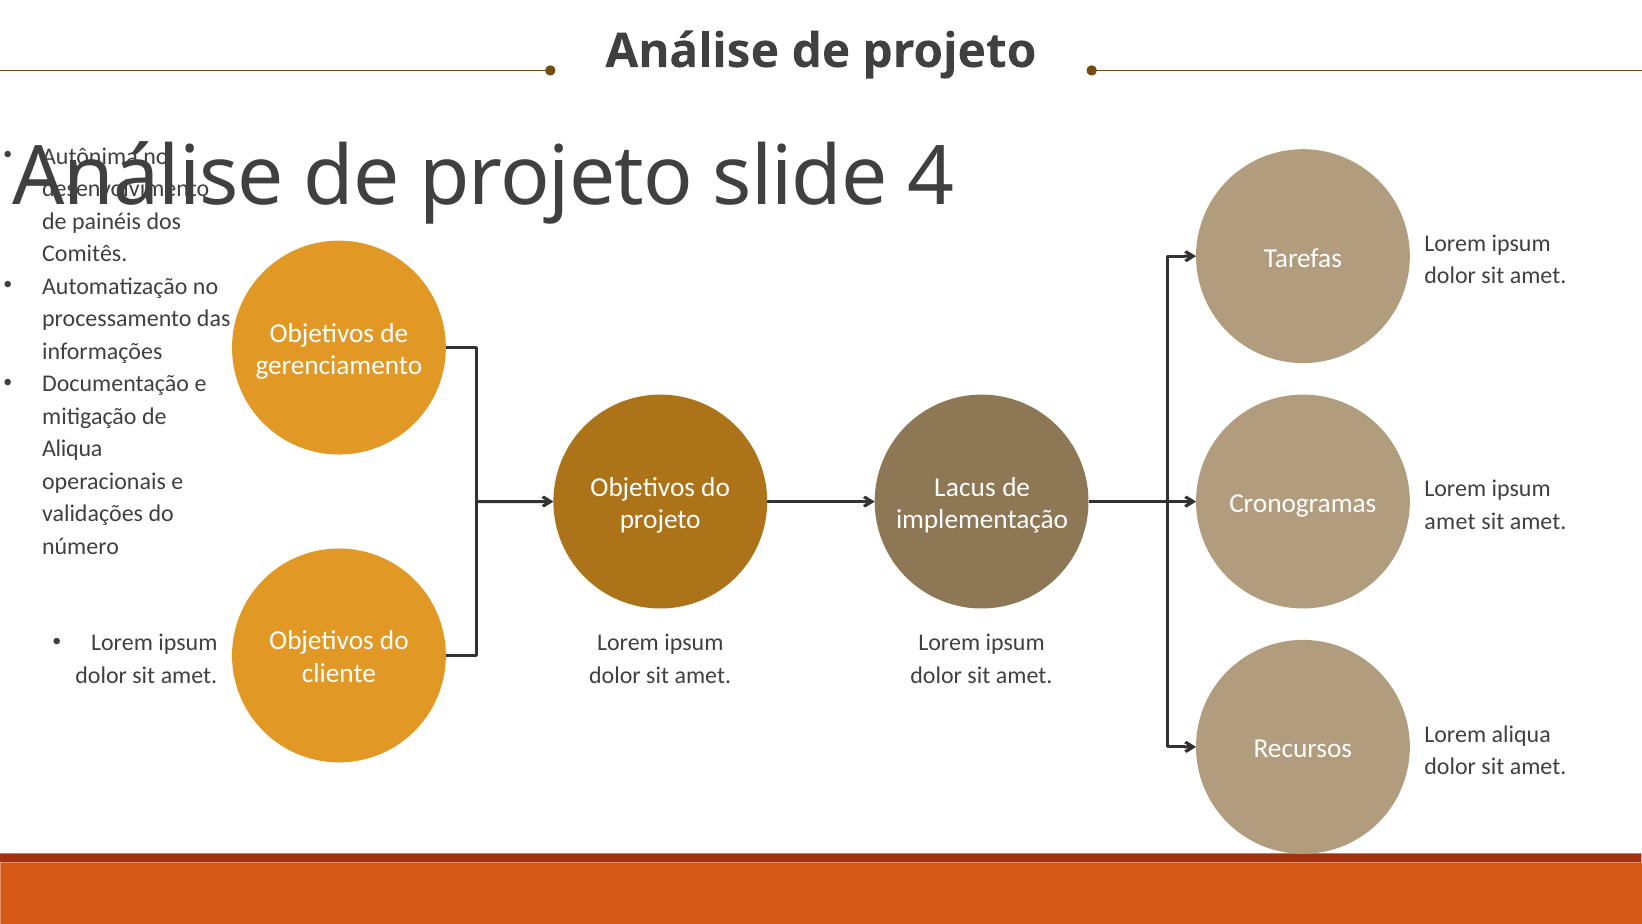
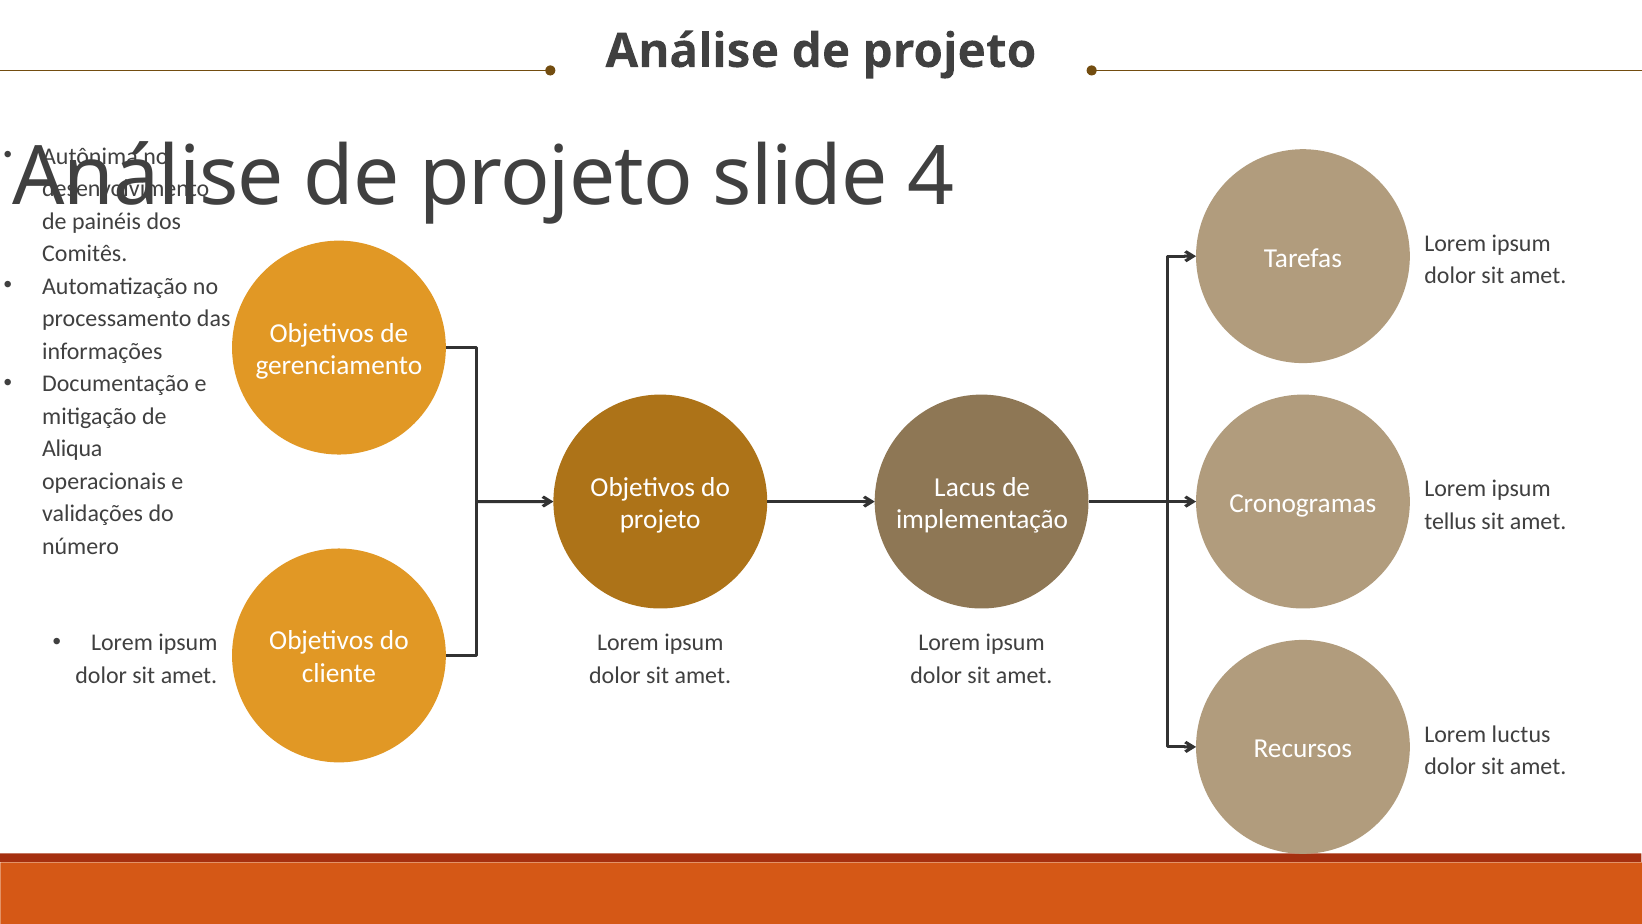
amet at (1450, 521): amet -> tellus
Lorem aliqua: aliqua -> luctus
